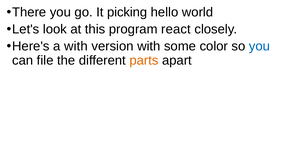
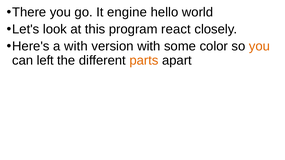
picking: picking -> engine
you at (259, 46) colour: blue -> orange
file: file -> left
